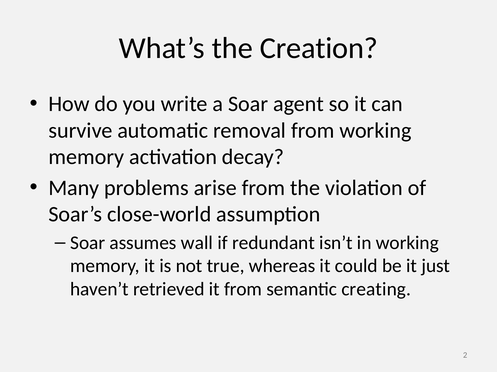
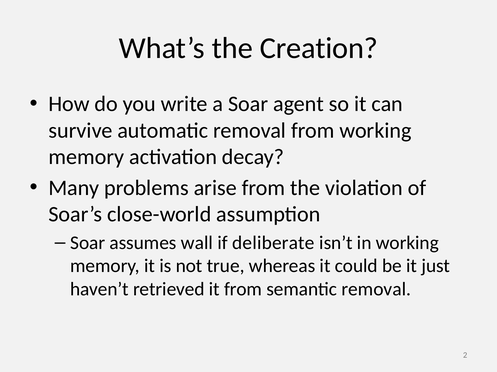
redundant: redundant -> deliberate
semantic creating: creating -> removal
